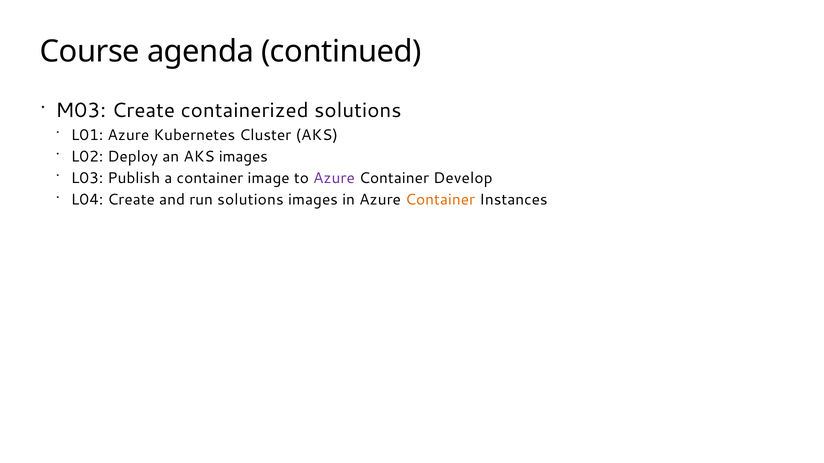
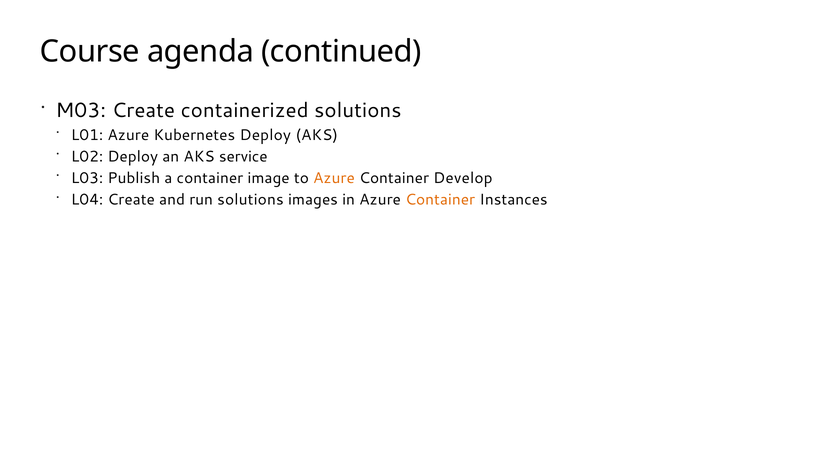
Kubernetes Cluster: Cluster -> Deploy
AKS images: images -> service
Azure at (334, 178) colour: purple -> orange
